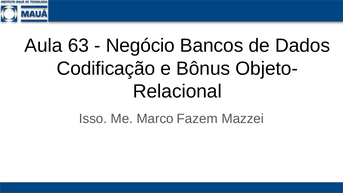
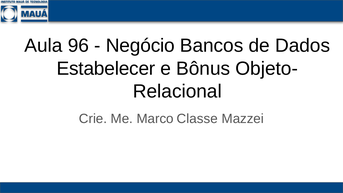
63: 63 -> 96
Codificação: Codificação -> Estabelecer
Isso: Isso -> Crie
Fazem: Fazem -> Classe
